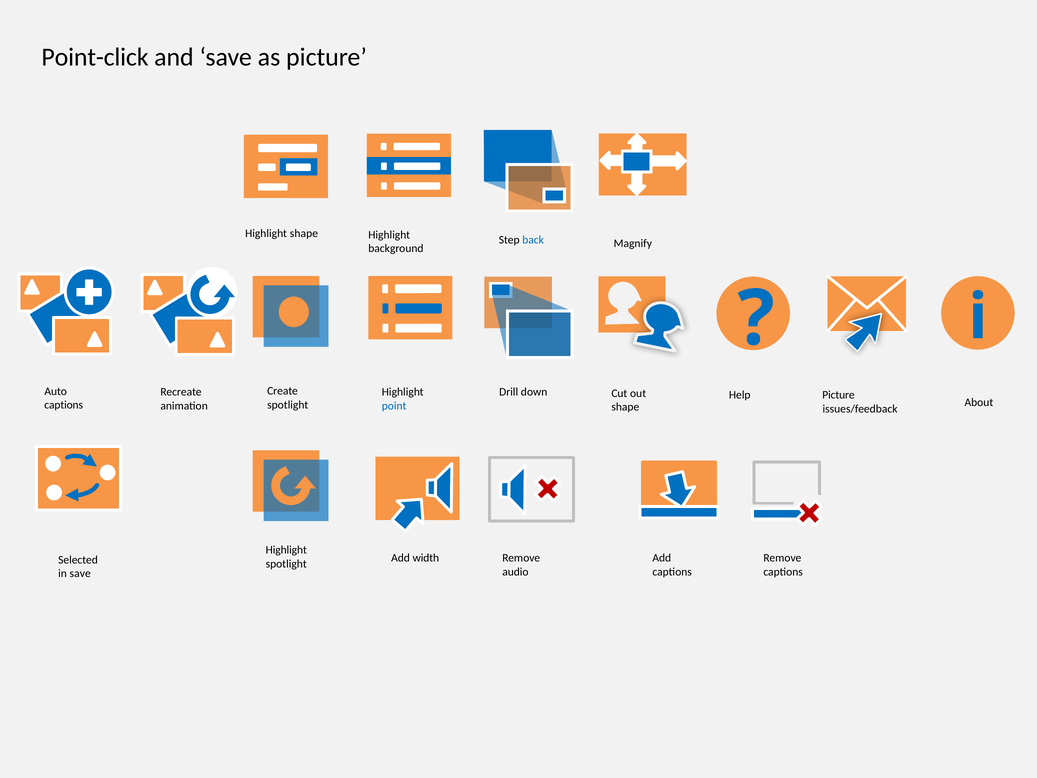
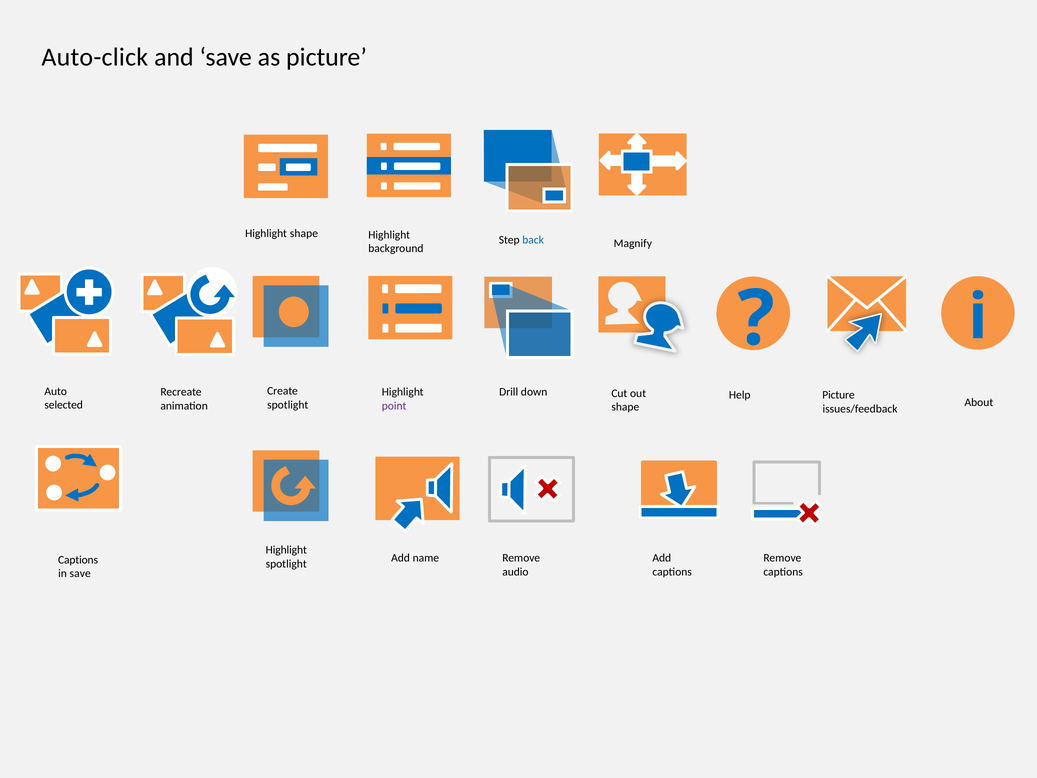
Point-click: Point-click -> Auto-click
captions at (64, 405): captions -> selected
point colour: blue -> purple
width: width -> name
Selected at (78, 560): Selected -> Captions
